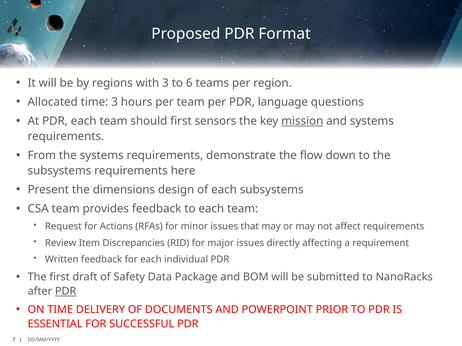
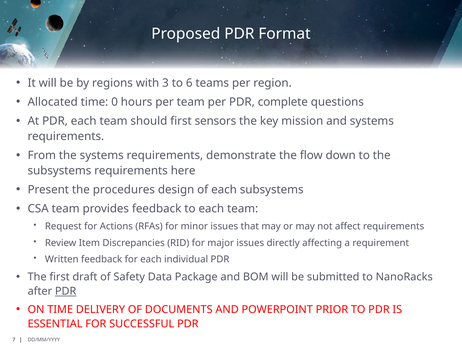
time 3: 3 -> 0
language: language -> complete
mission underline: present -> none
dimensions: dimensions -> procedures
